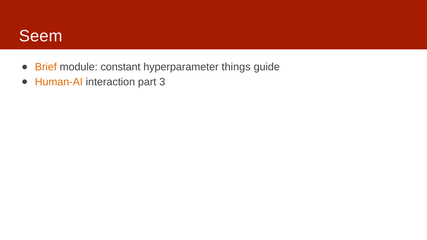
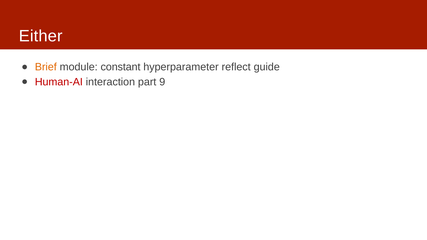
Seem: Seem -> Either
things: things -> reflect
Human-AI colour: orange -> red
3: 3 -> 9
